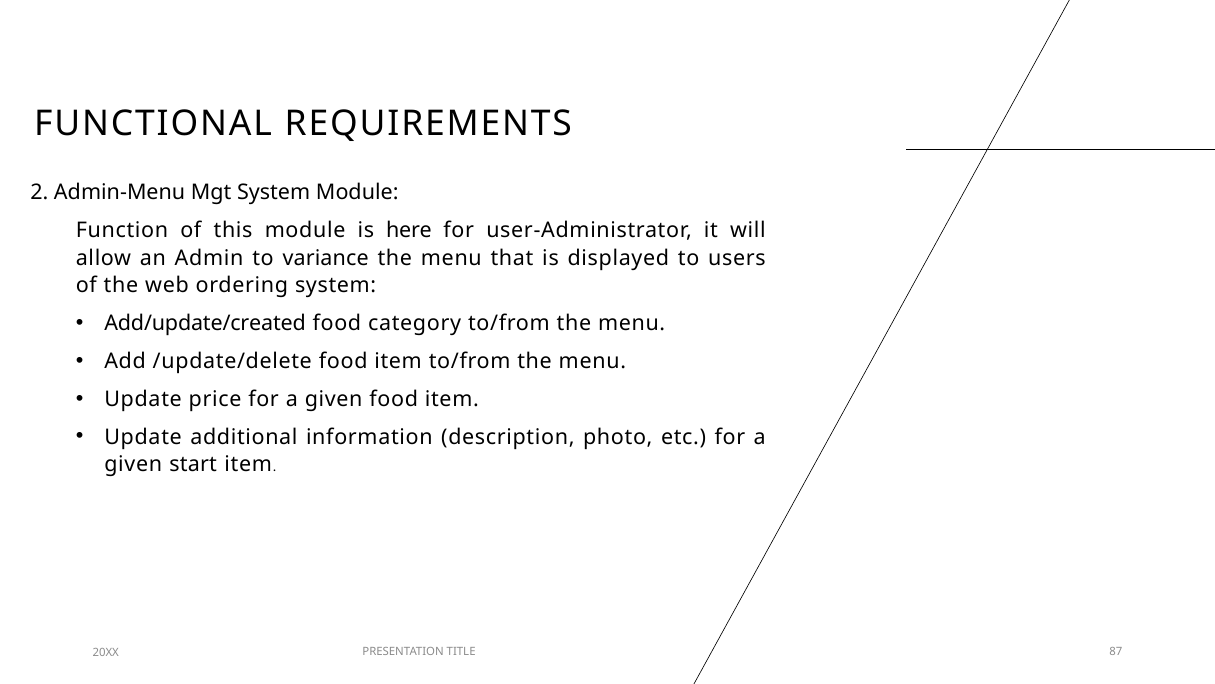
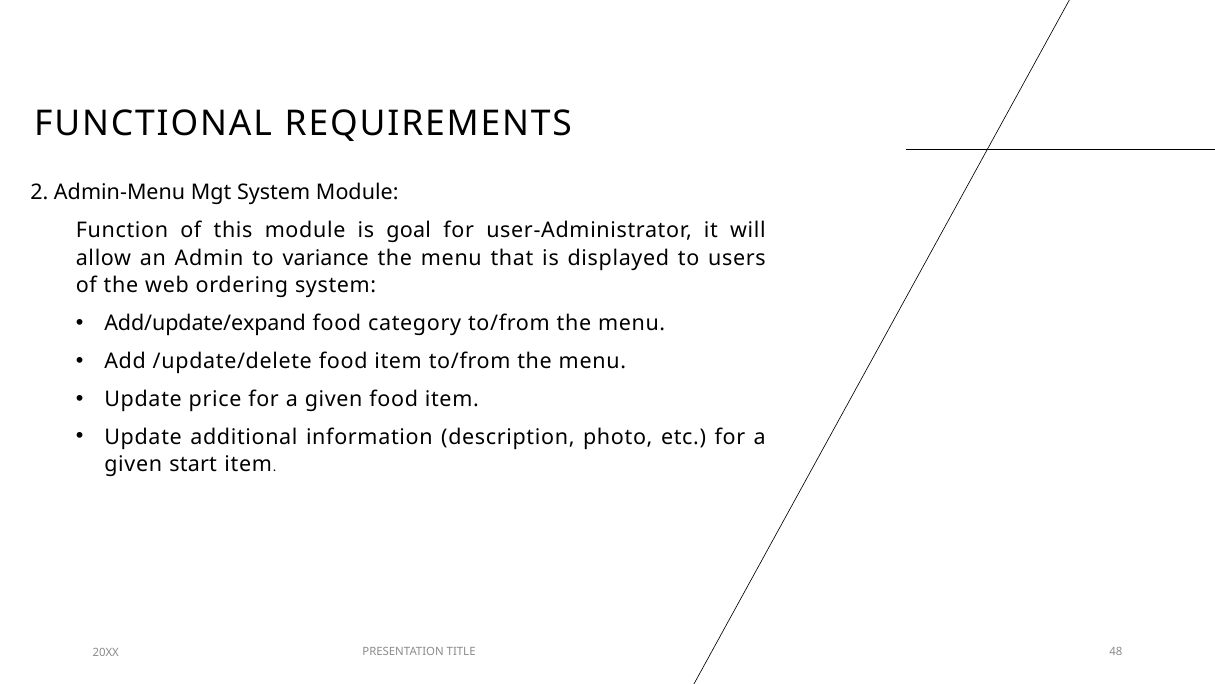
here: here -> goal
Add/update/created: Add/update/created -> Add/update/expand
87: 87 -> 48
